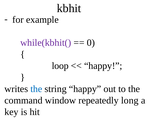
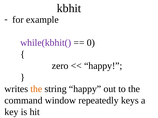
loop: loop -> zero
the at (36, 89) colour: blue -> orange
long: long -> keys
